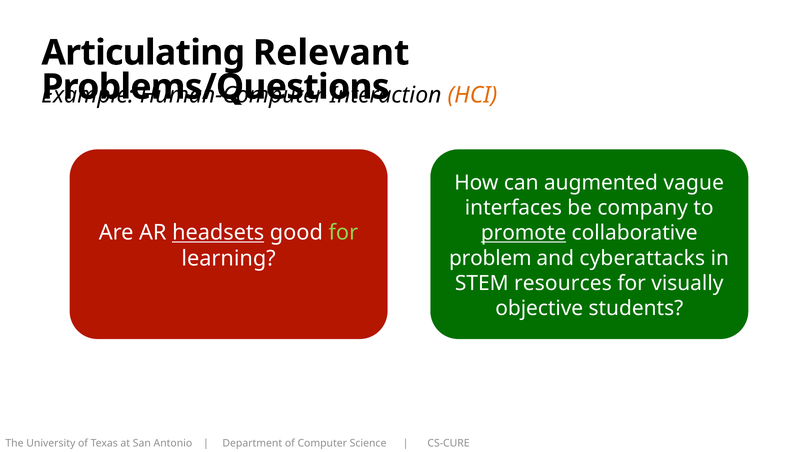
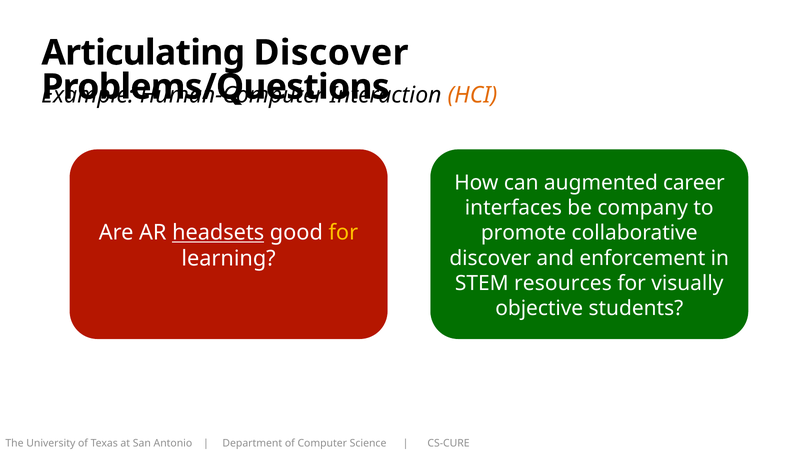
Articulating Relevant: Relevant -> Discover
vague: vague -> career
for at (343, 232) colour: light green -> yellow
promote underline: present -> none
problem at (490, 258): problem -> discover
cyberattacks: cyberattacks -> enforcement
